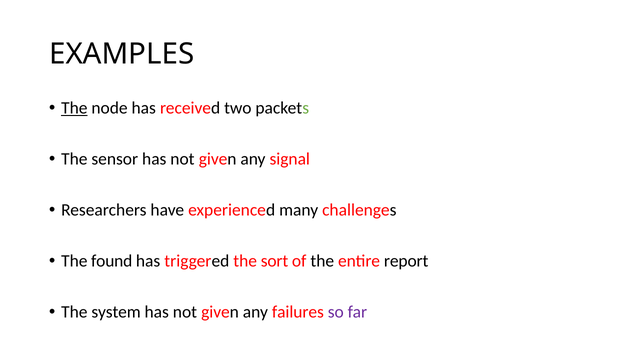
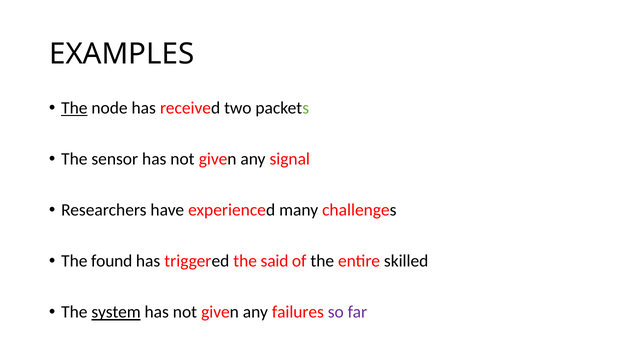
sort: sort -> said
report: report -> skilled
system underline: none -> present
